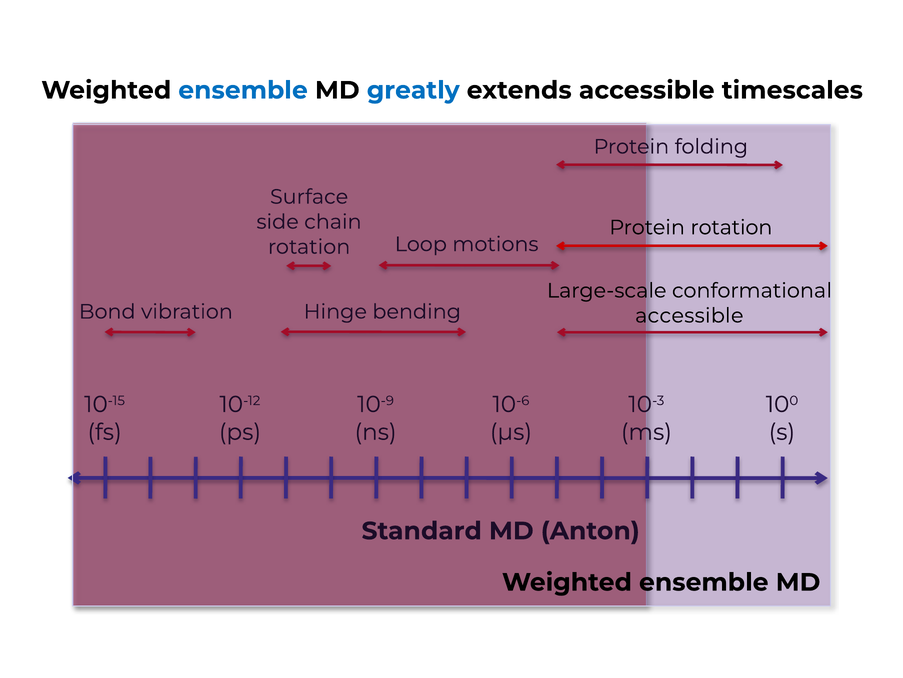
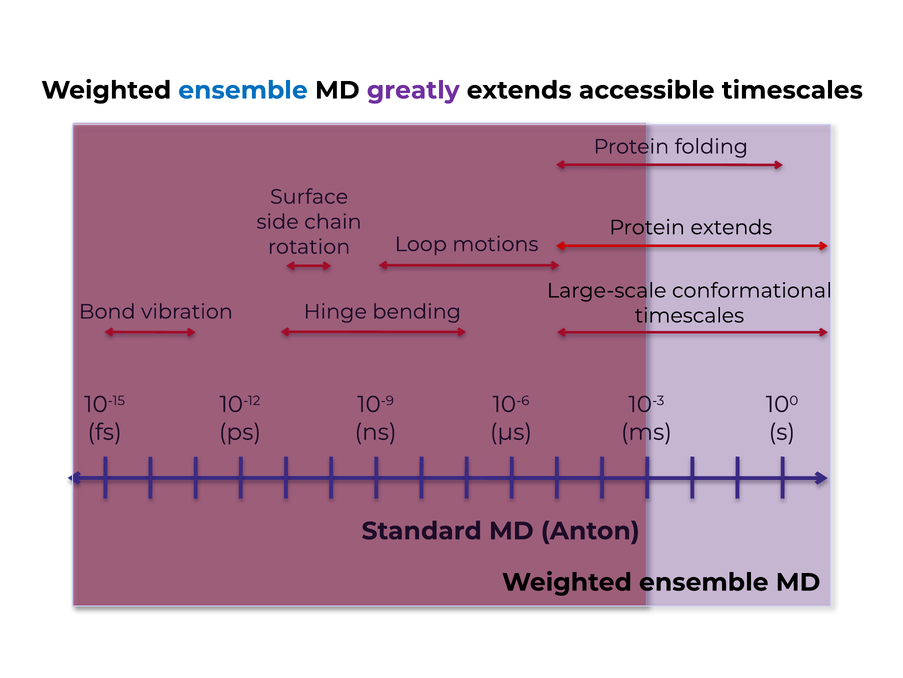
greatly colour: blue -> purple
Protein rotation: rotation -> extends
accessible at (689, 315): accessible -> timescales
